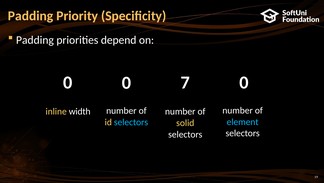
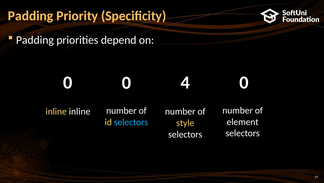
7: 7 -> 4
inline width: width -> inline
element colour: light blue -> white
solid: solid -> style
